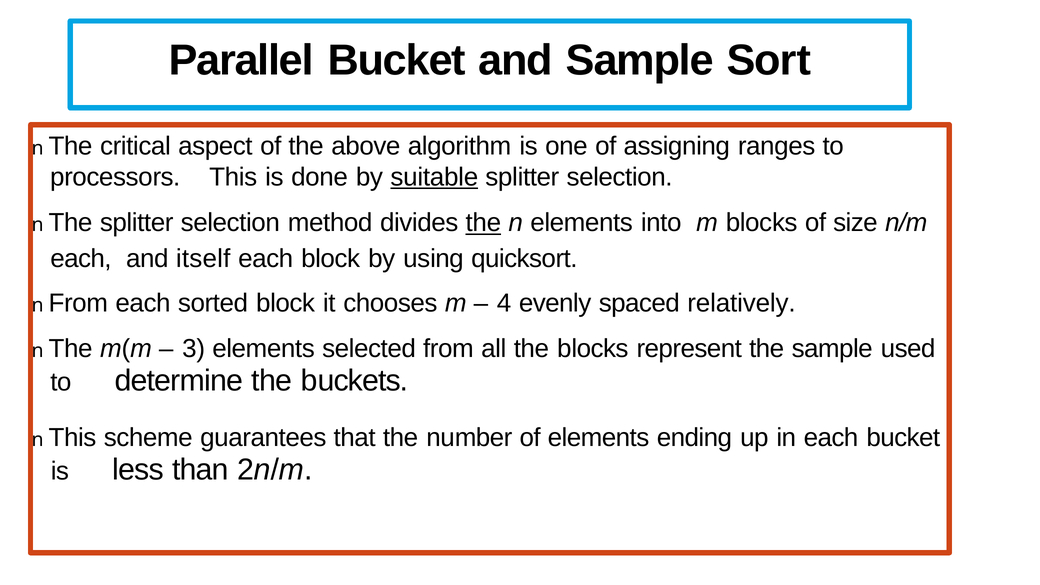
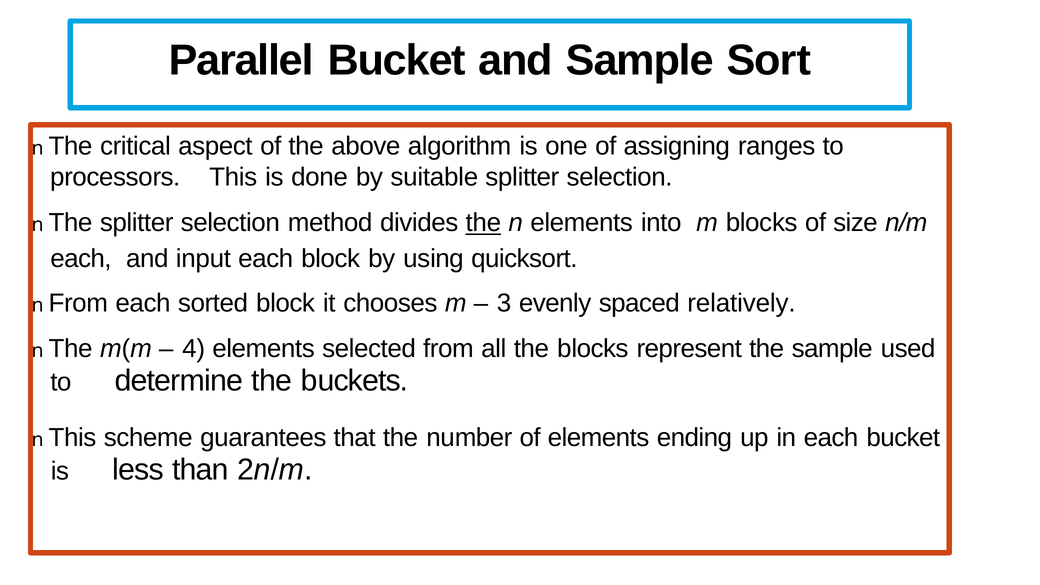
suitable underline: present -> none
itself: itself -> input
4: 4 -> 3
3: 3 -> 4
